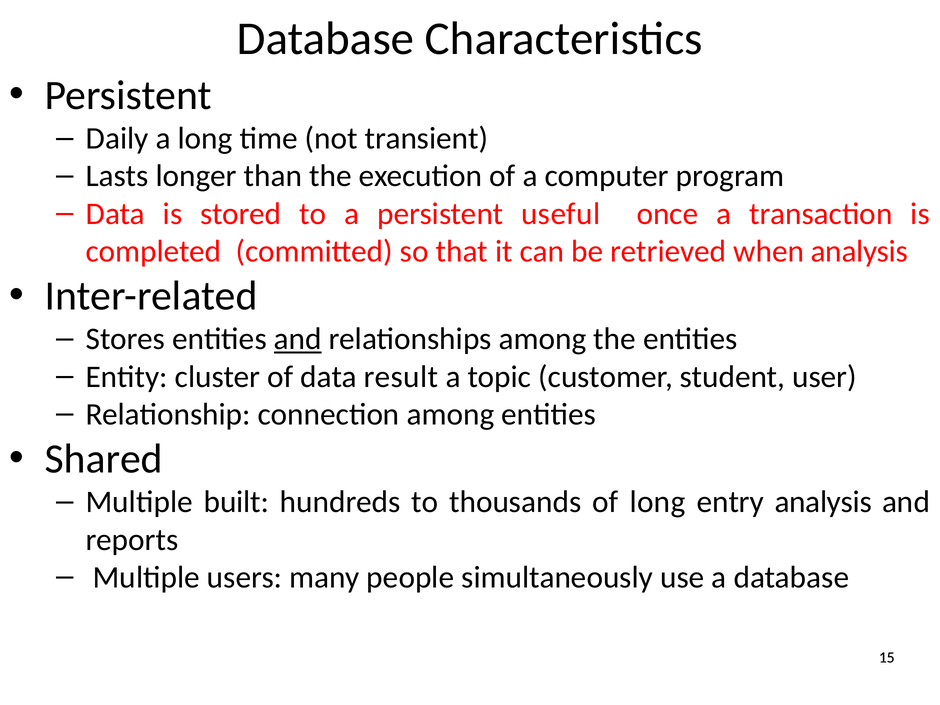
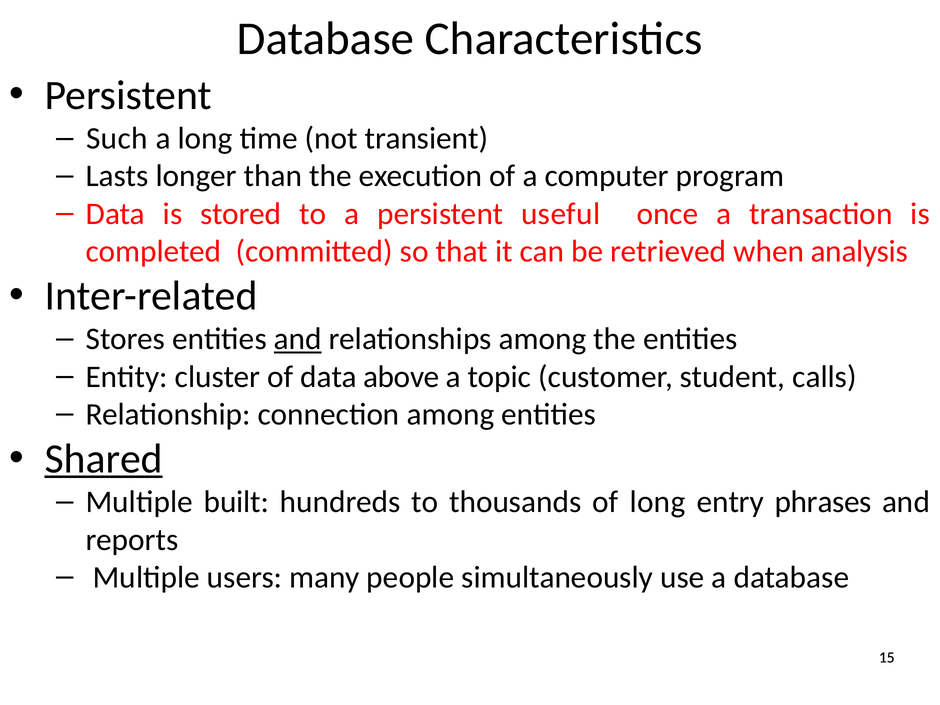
Daily: Daily -> Such
result: result -> above
user: user -> calls
Shared underline: none -> present
entry analysis: analysis -> phrases
